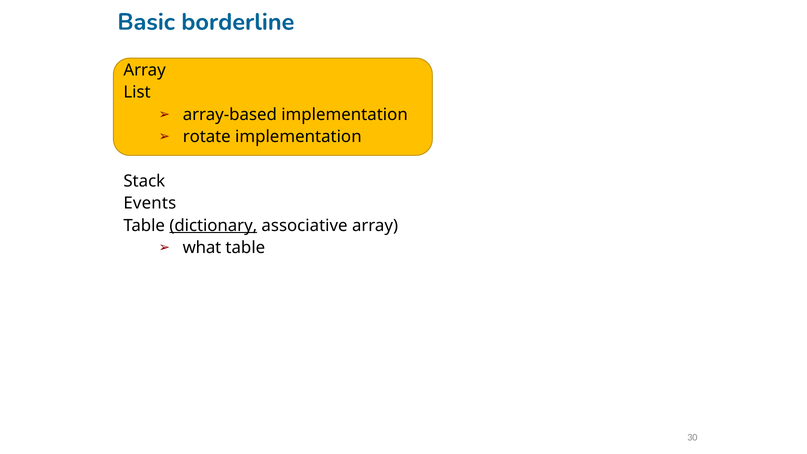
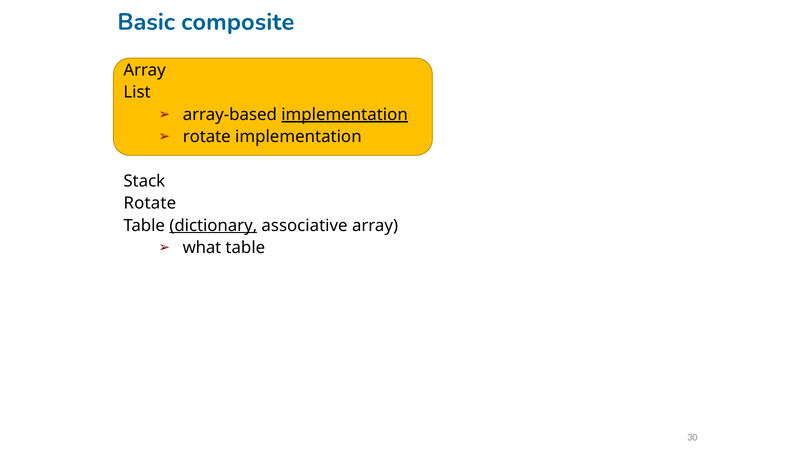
borderline: borderline -> composite
implementation at (345, 114) underline: none -> present
Events at (150, 203): Events -> Rotate
